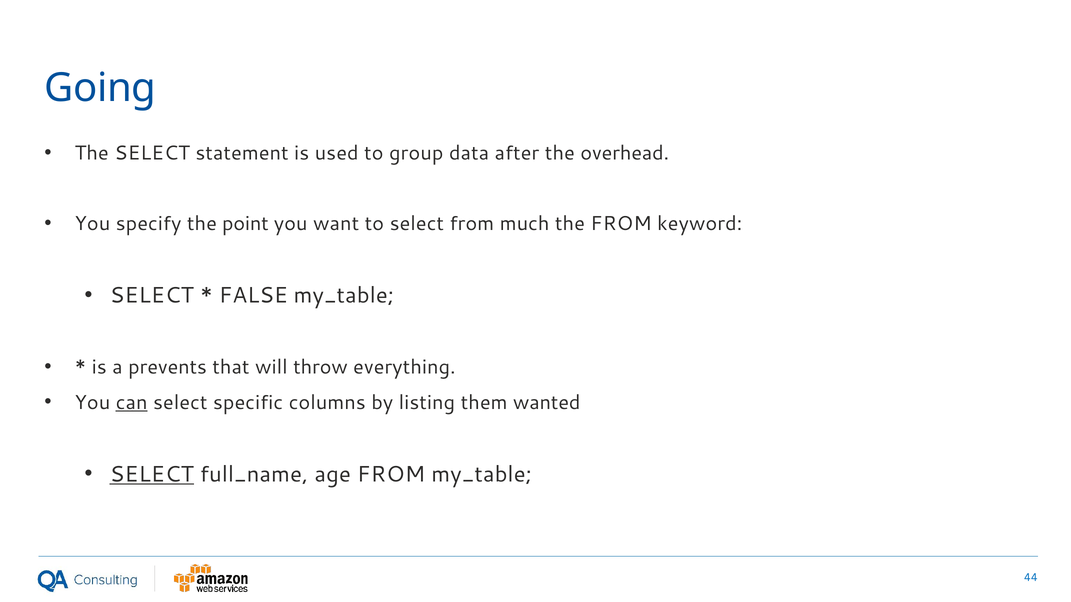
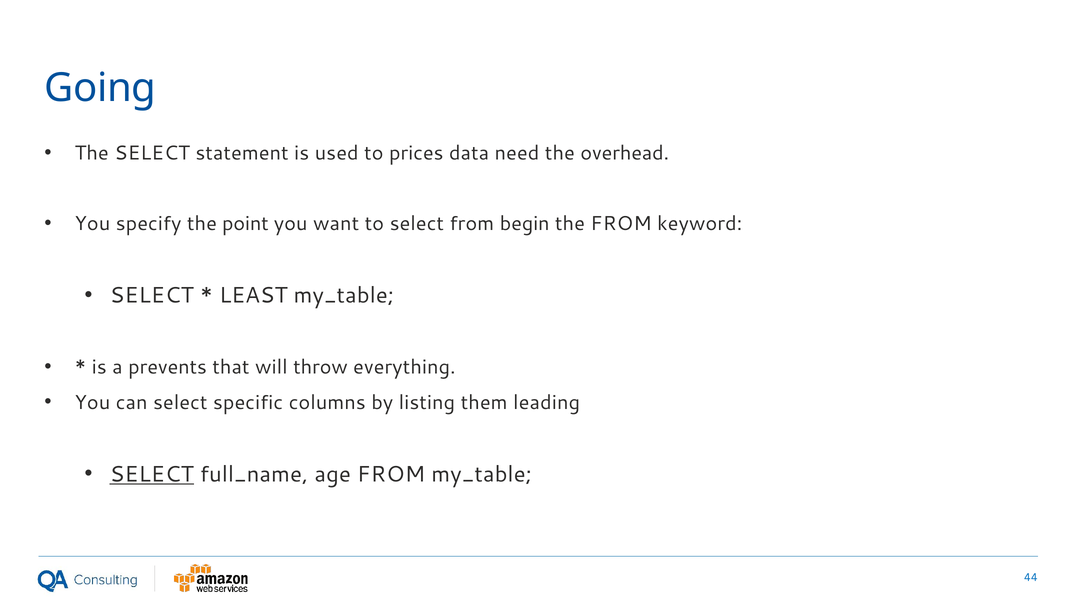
group: group -> prices
after: after -> need
much: much -> begin
FALSE: FALSE -> LEAST
can underline: present -> none
wanted: wanted -> leading
